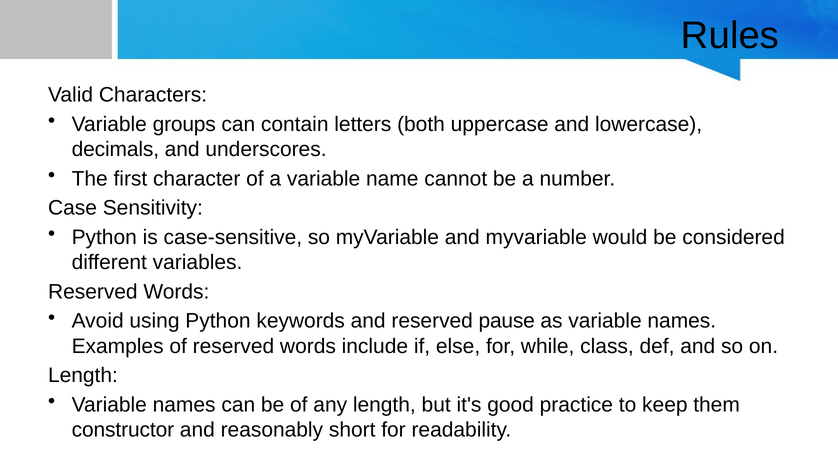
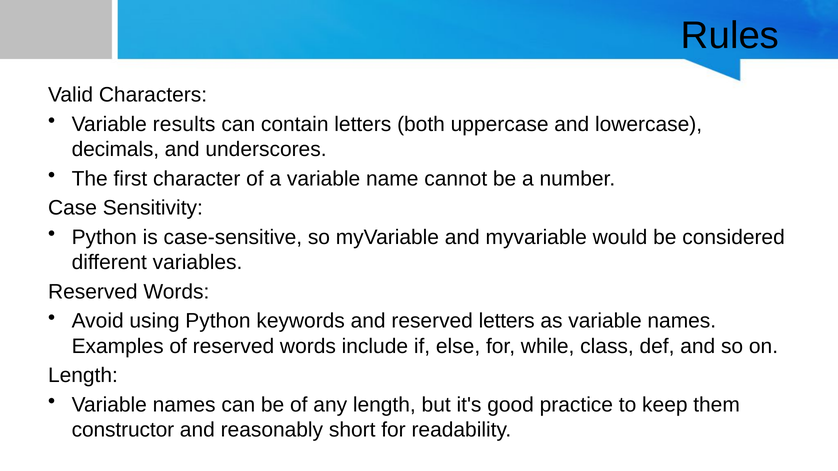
groups: groups -> results
reserved pause: pause -> letters
